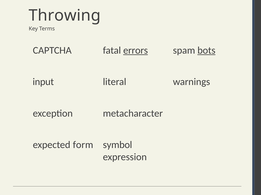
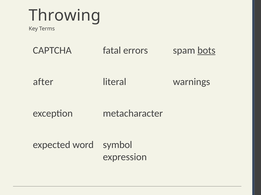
errors underline: present -> none
input: input -> after
form: form -> word
